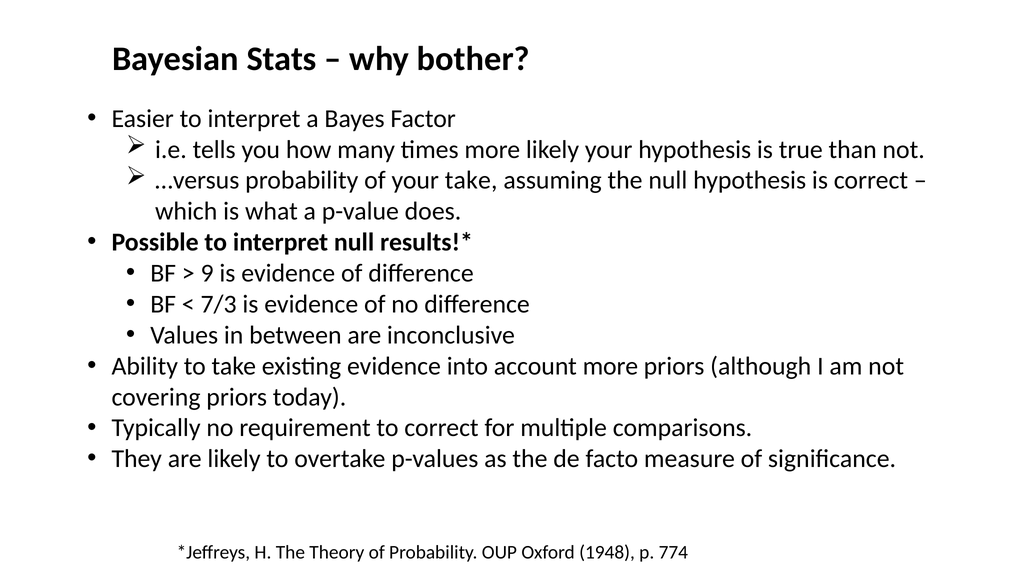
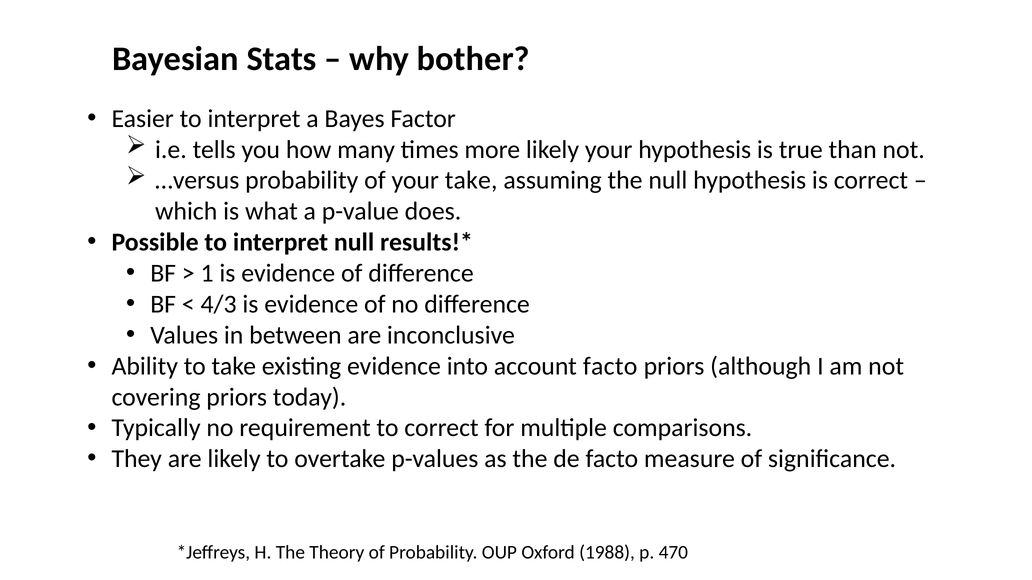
9: 9 -> 1
7/3: 7/3 -> 4/3
account more: more -> facto
1948: 1948 -> 1988
774: 774 -> 470
